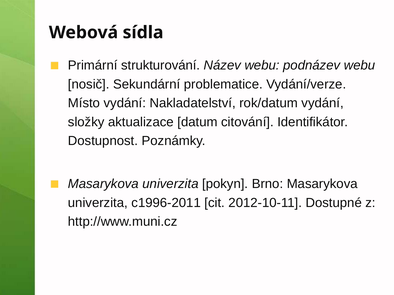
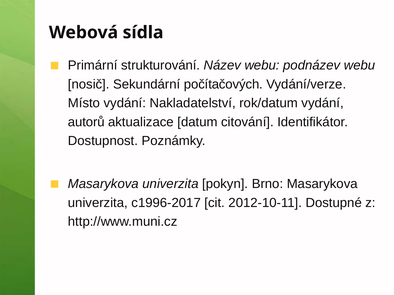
problematice: problematice -> počítačových
složky: složky -> autorů
c1996-2011: c1996-2011 -> c1996-2017
